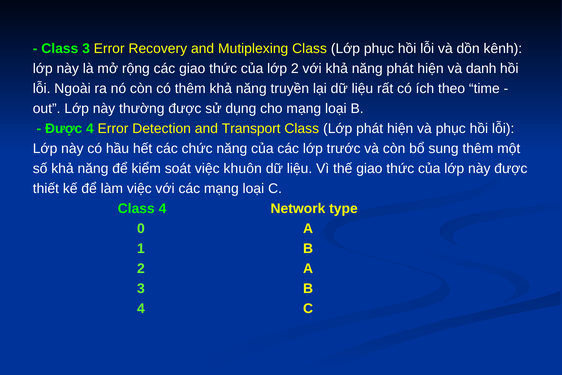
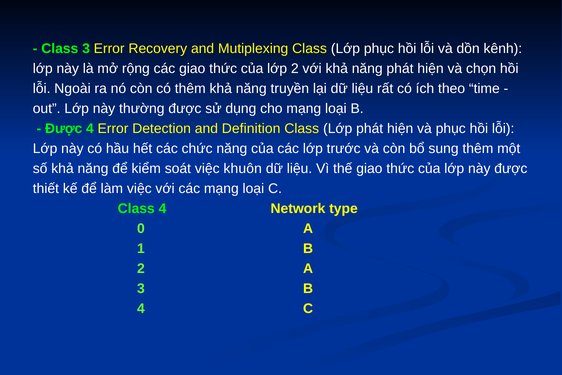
danh: danh -> chọn
Transport: Transport -> Definition
